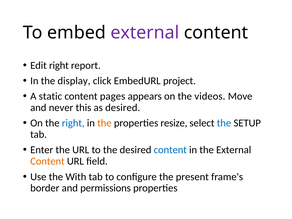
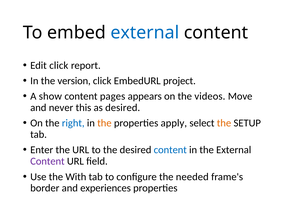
external at (145, 33) colour: purple -> blue
Edit right: right -> click
display: display -> version
static: static -> show
resize: resize -> apply
the at (224, 123) colour: blue -> orange
Content at (47, 161) colour: orange -> purple
present: present -> needed
permissions: permissions -> experiences
